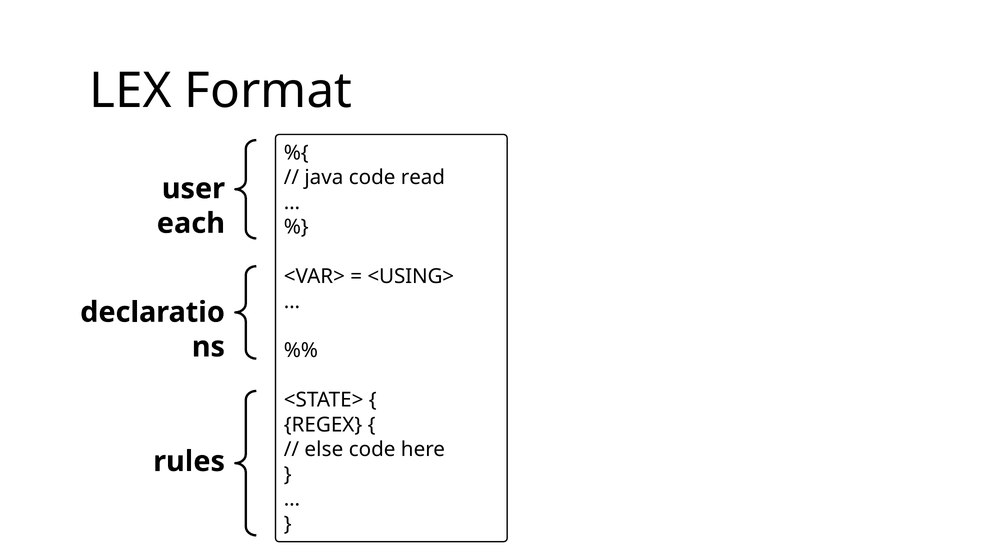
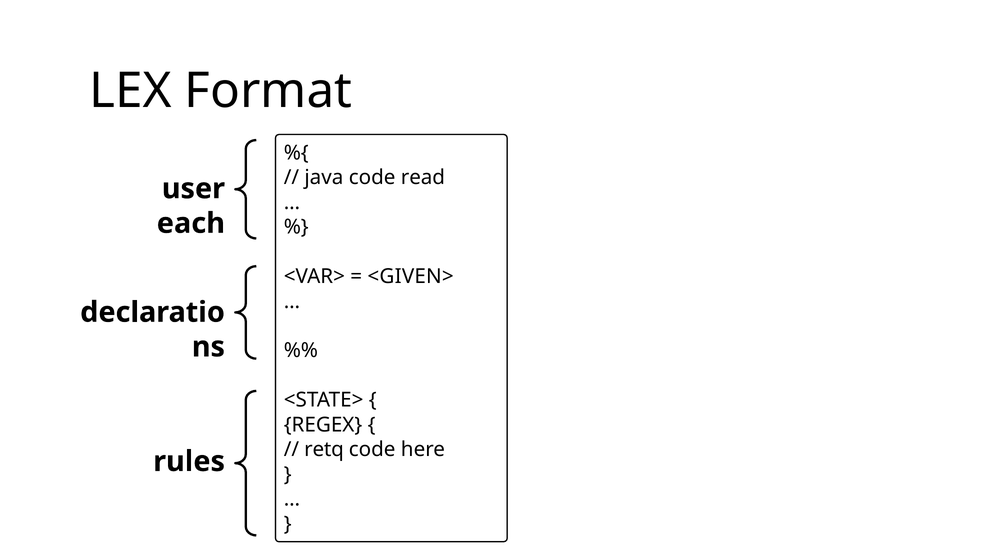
<USING>: <USING> -> <GIVEN>
else: else -> retq
